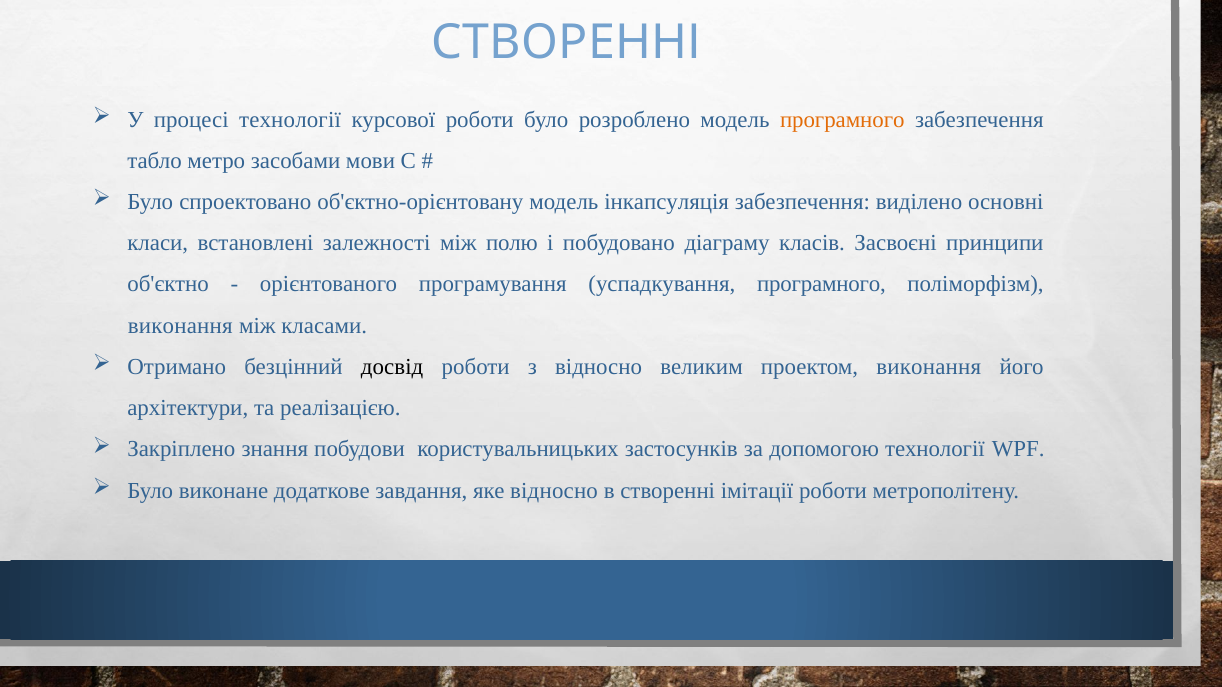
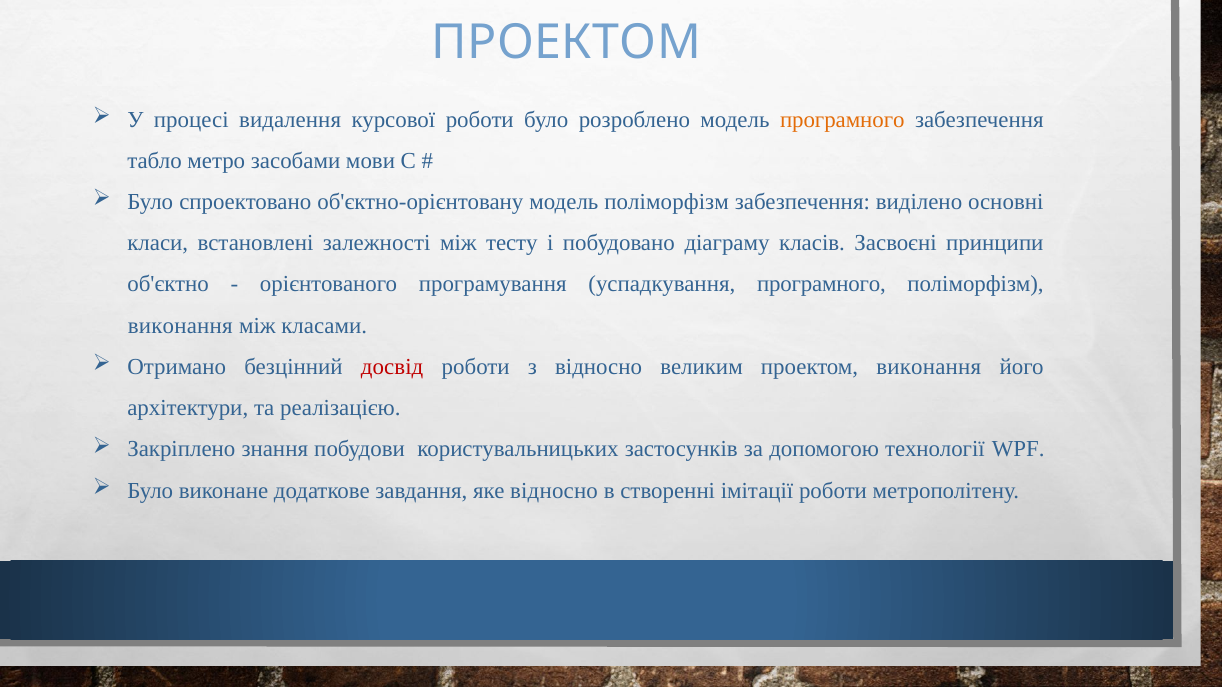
СТВОРЕННІ at (566, 43): СТВОРЕННІ -> ПРОЕКТОМ
процесі технології: технології -> видалення
модель інкапсуляція: інкапсуляція -> поліморфізм
полю: полю -> тесту
досвід colour: black -> red
